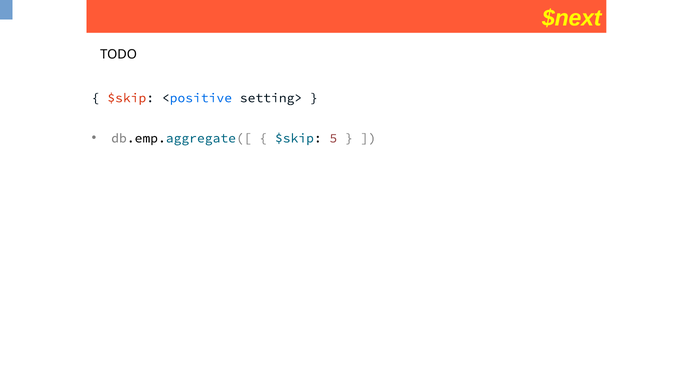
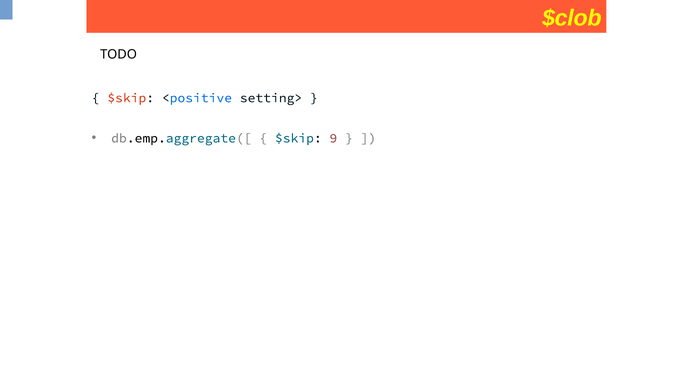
$next: $next -> $clob
5: 5 -> 9
